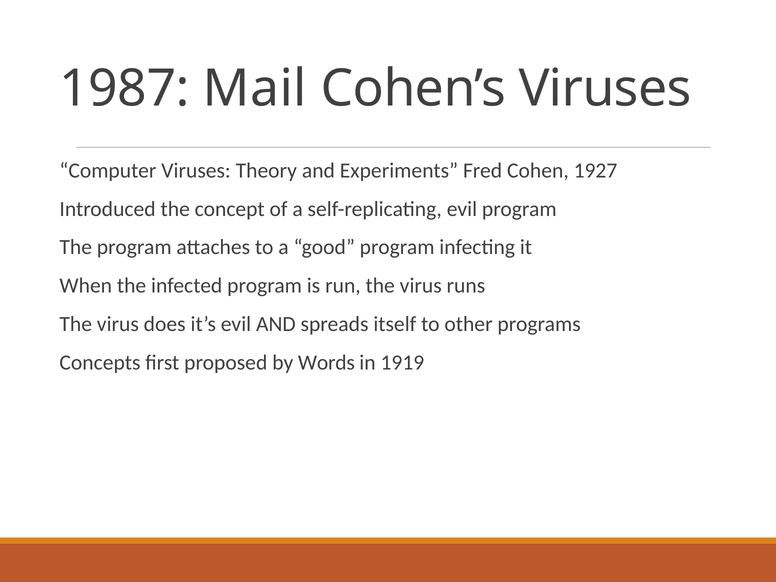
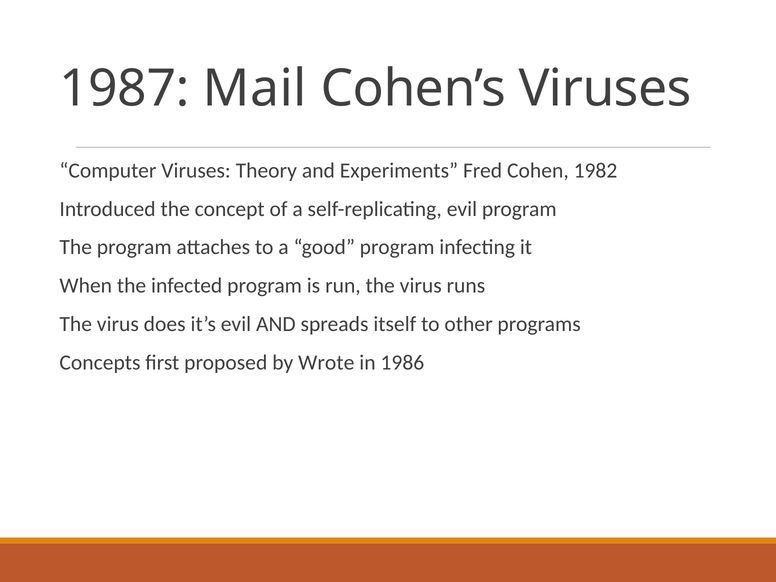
1927: 1927 -> 1982
Words: Words -> Wrote
1919: 1919 -> 1986
